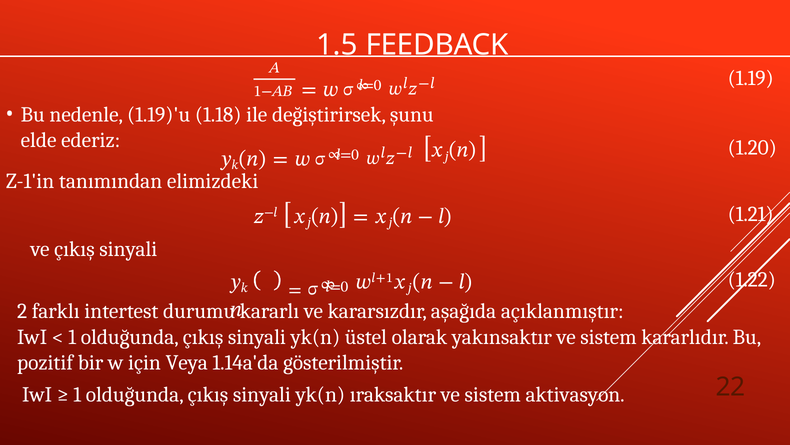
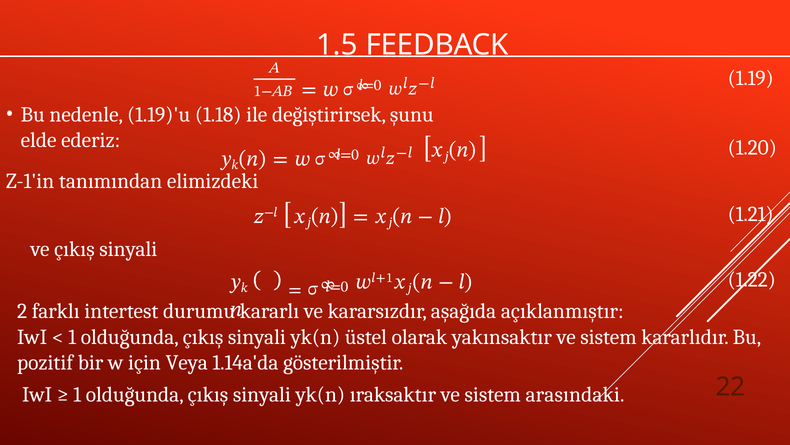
aktivasyon: aktivasyon -> arasındaki
